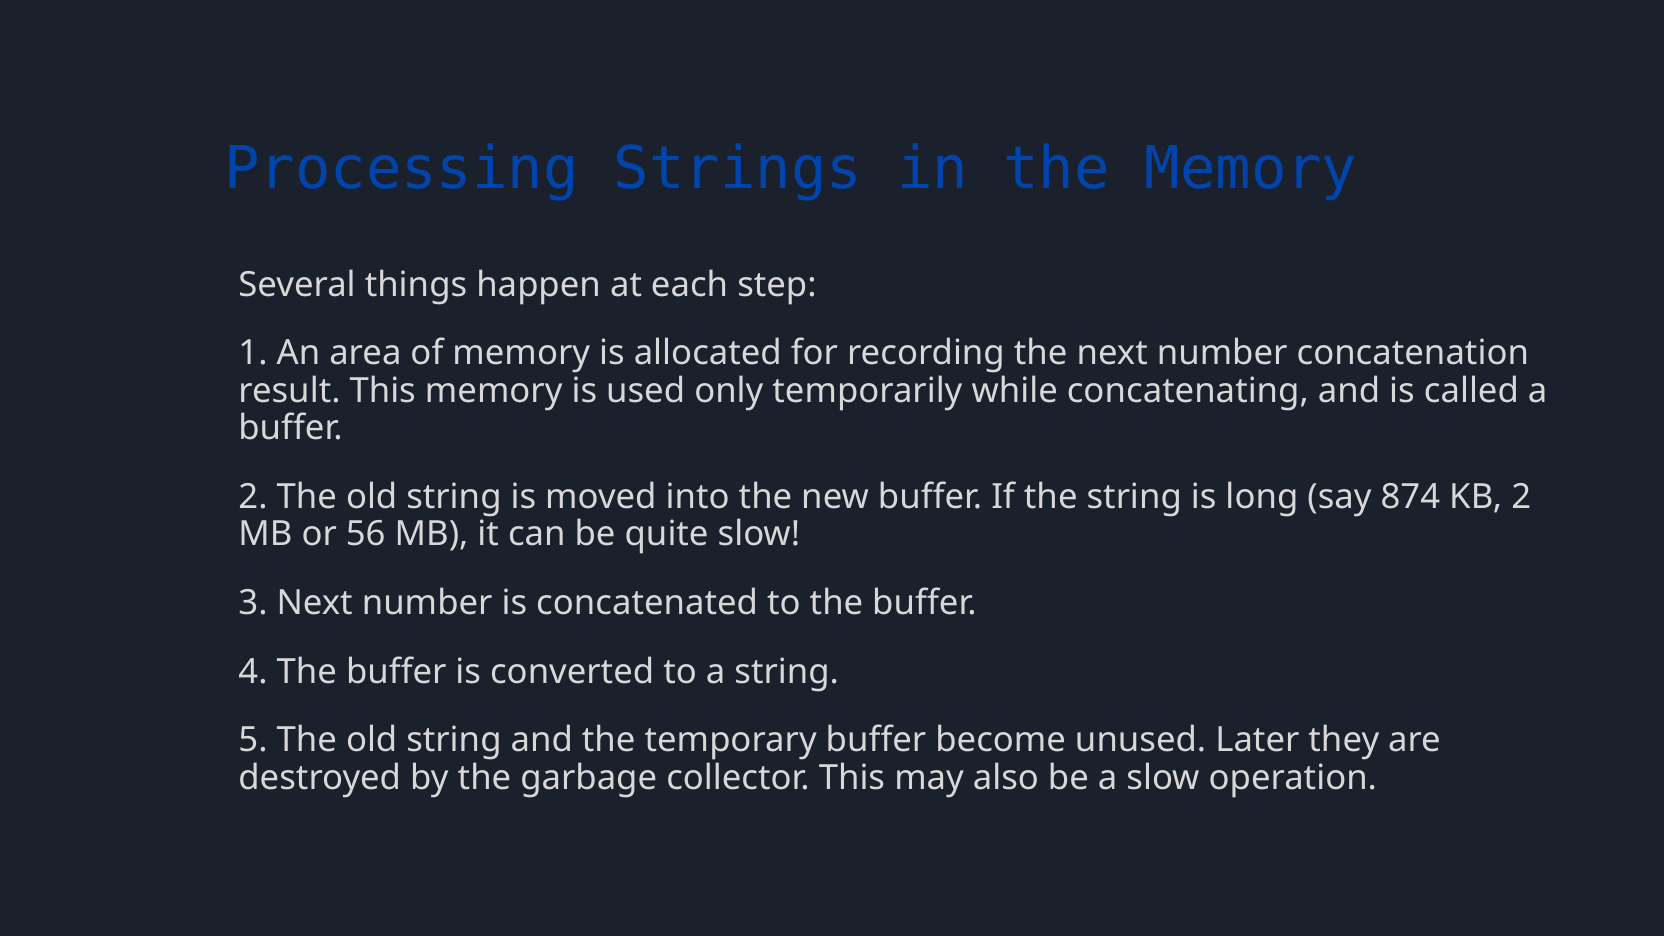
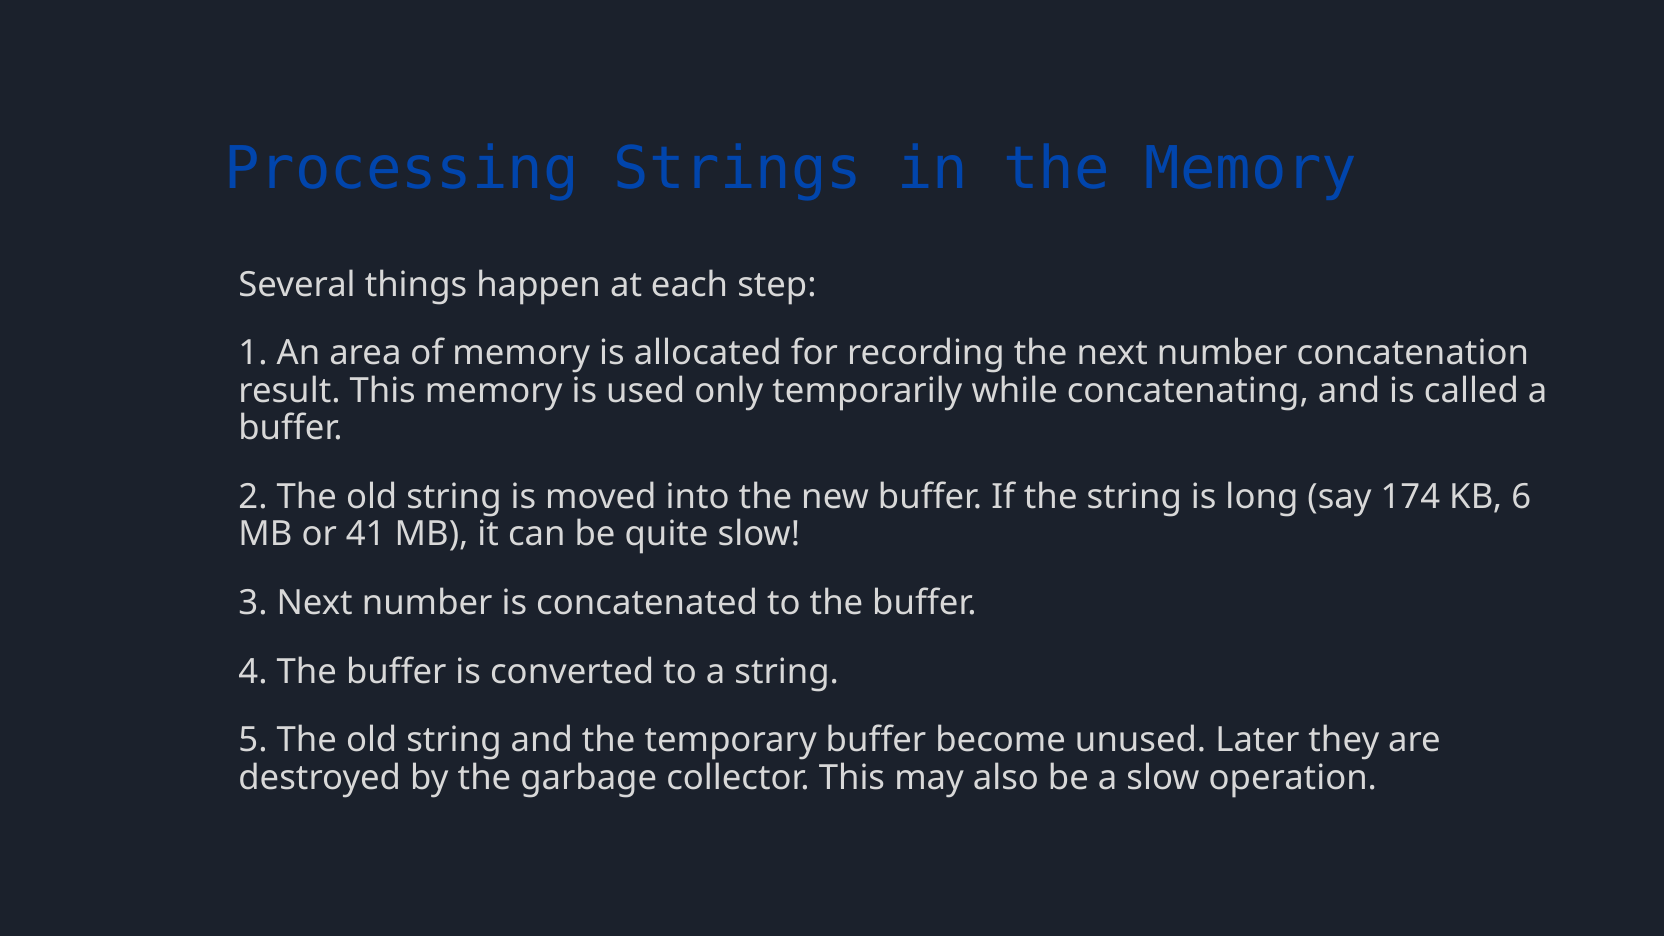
874: 874 -> 174
KB 2: 2 -> 6
56: 56 -> 41
